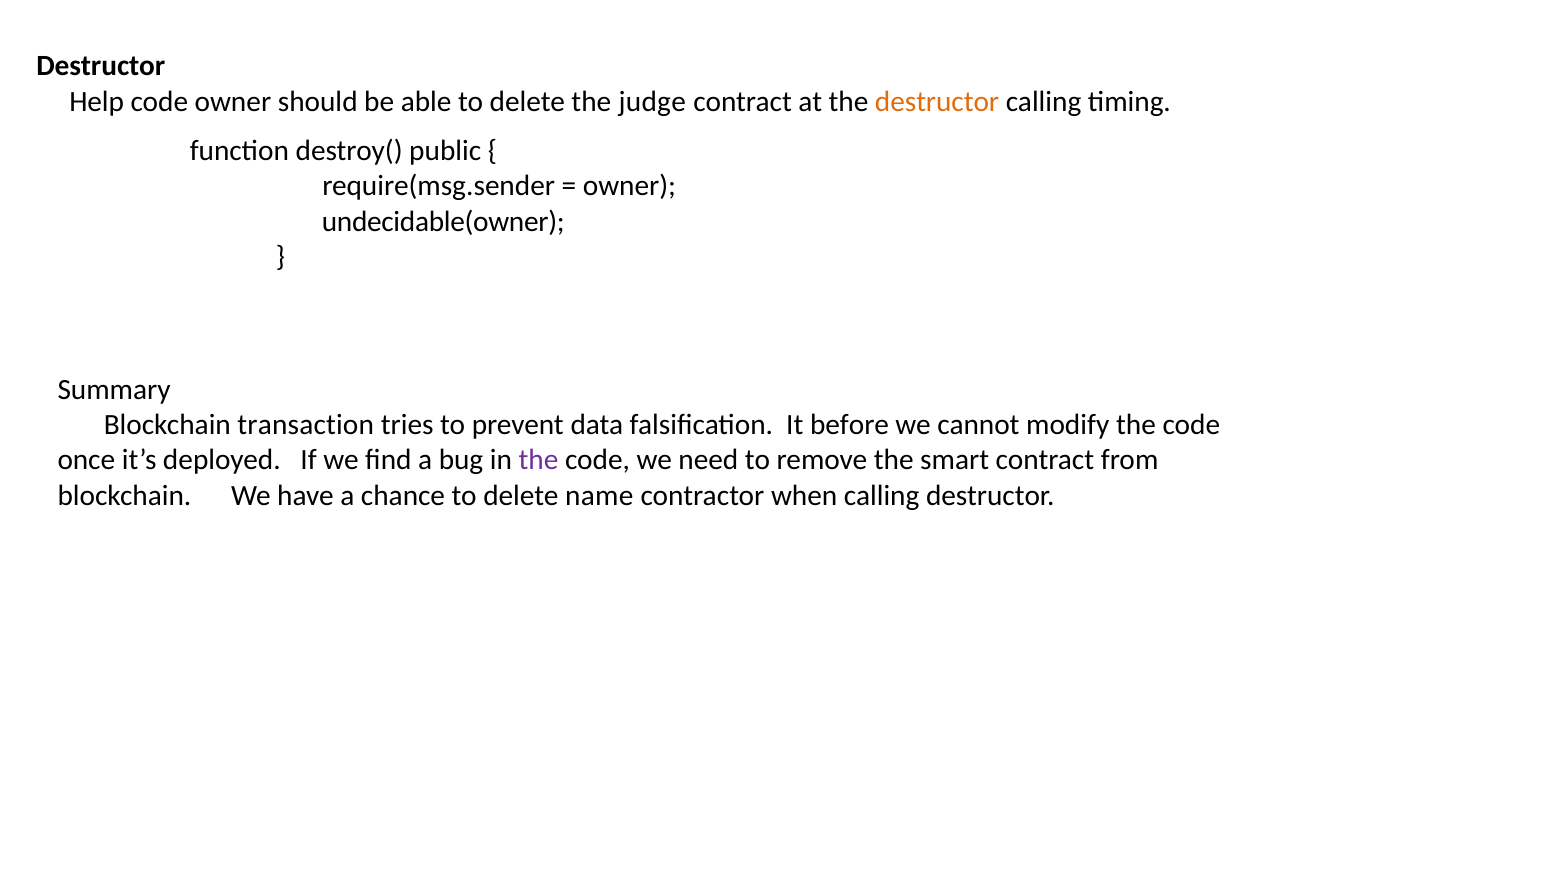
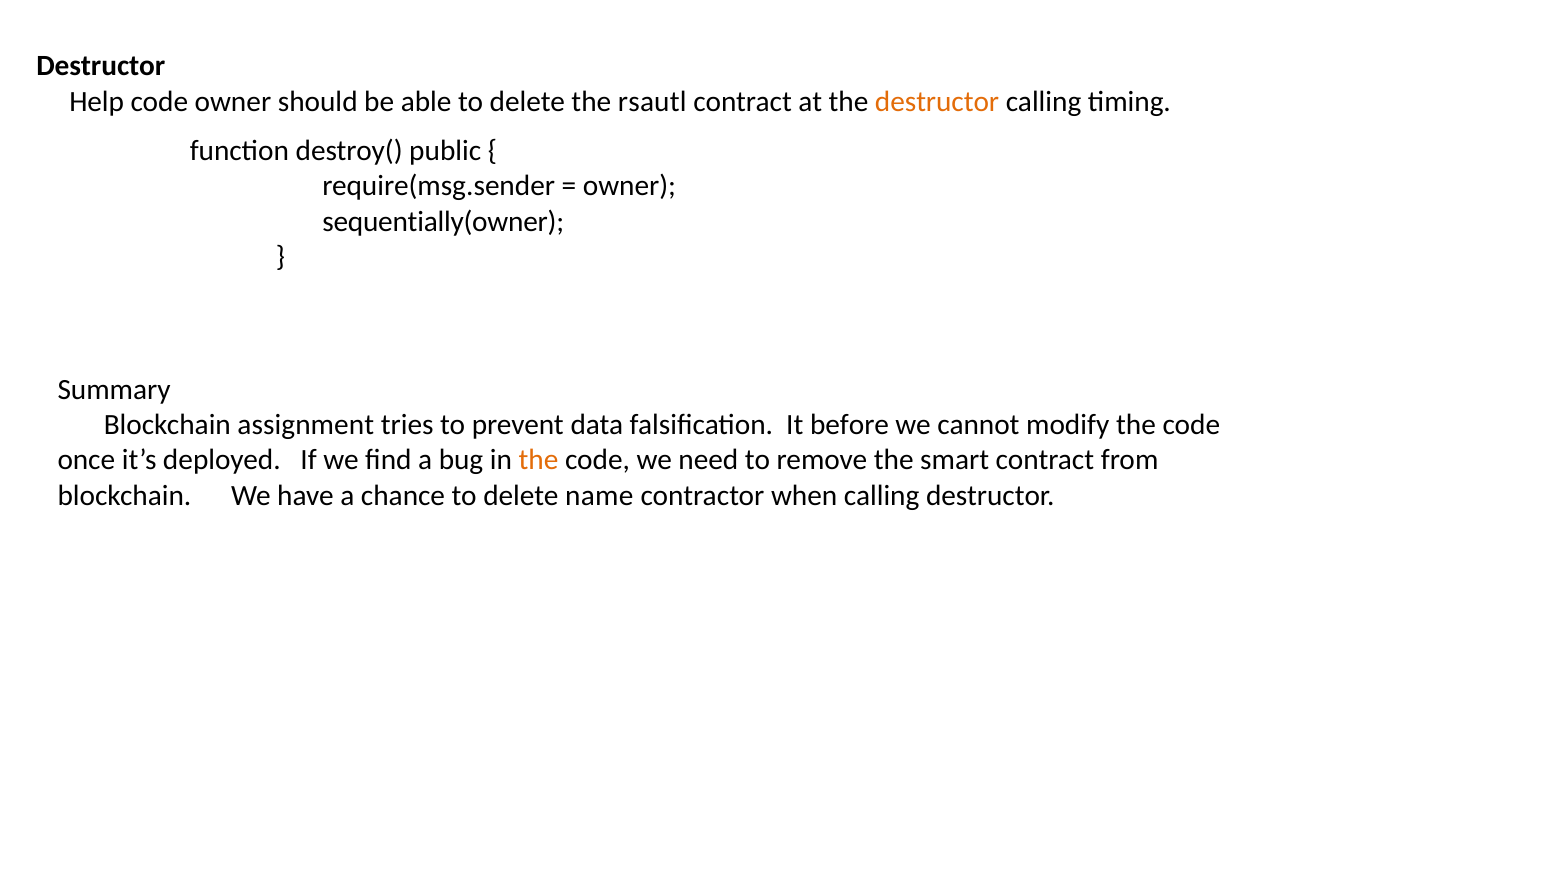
judge: judge -> rsautl
undecidable(owner: undecidable(owner -> sequentially(owner
transaction: transaction -> assignment
the at (538, 460) colour: purple -> orange
